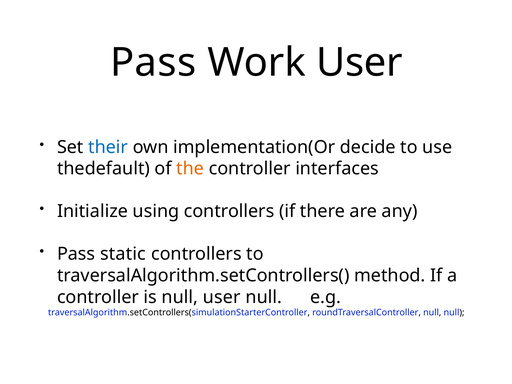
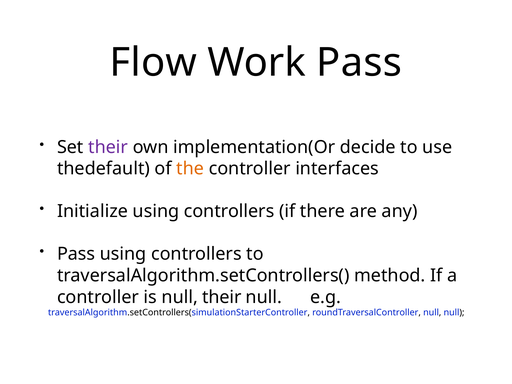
Pass at (153, 63): Pass -> Flow
Work User: User -> Pass
their at (108, 147) colour: blue -> purple
Pass static: static -> using
null user: user -> their
